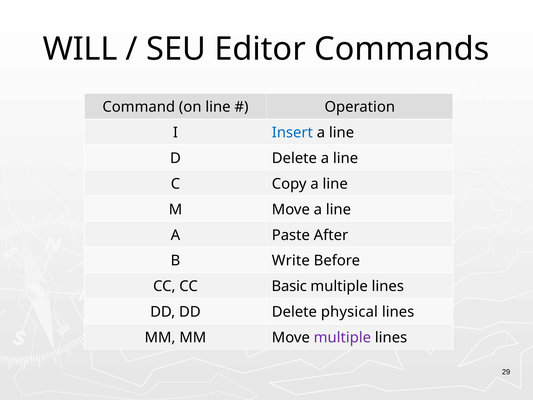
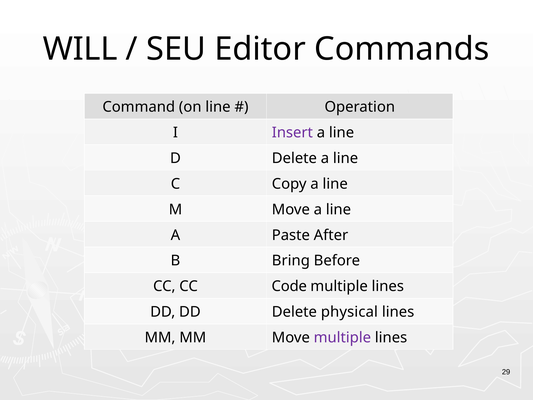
Insert colour: blue -> purple
Write: Write -> Bring
Basic: Basic -> Code
